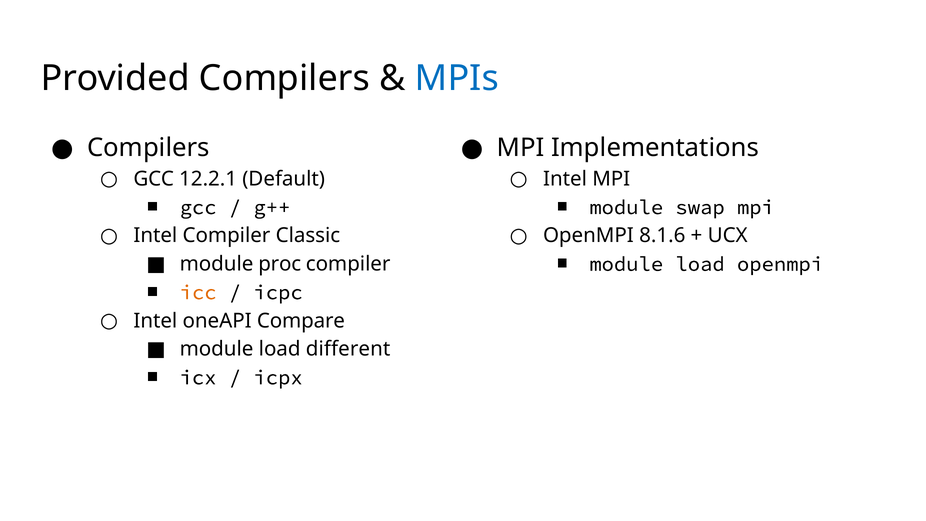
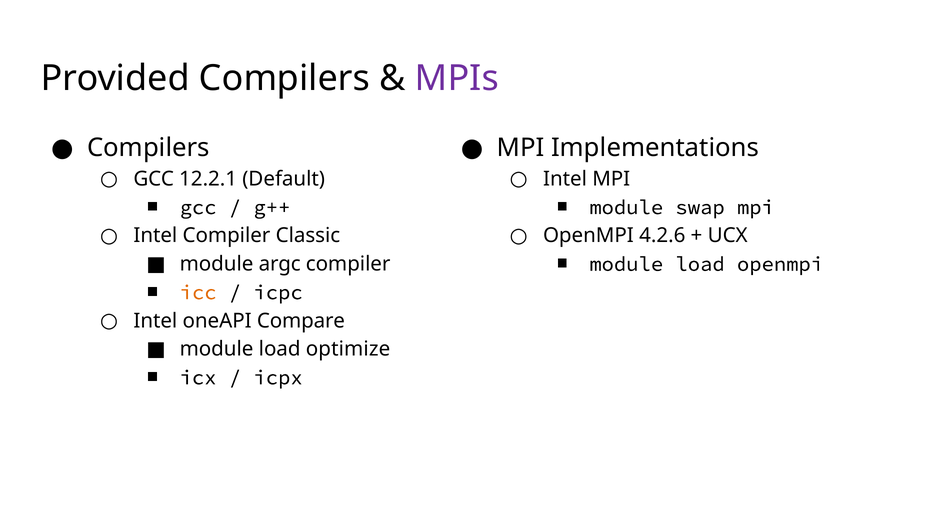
MPIs colour: blue -> purple
8.1.6: 8.1.6 -> 4.2.6
proc: proc -> argc
different: different -> optimize
